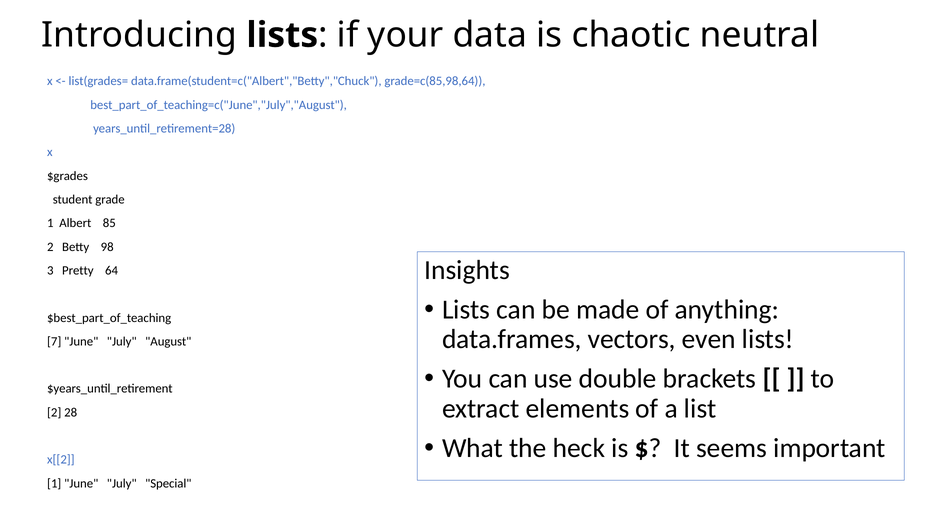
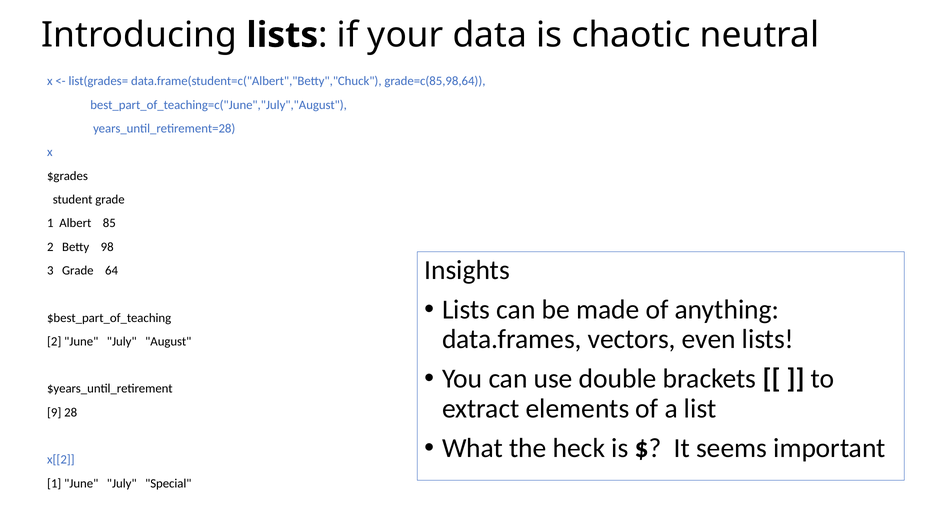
3 Pretty: Pretty -> Grade
7 at (54, 342): 7 -> 2
2 at (54, 413): 2 -> 9
